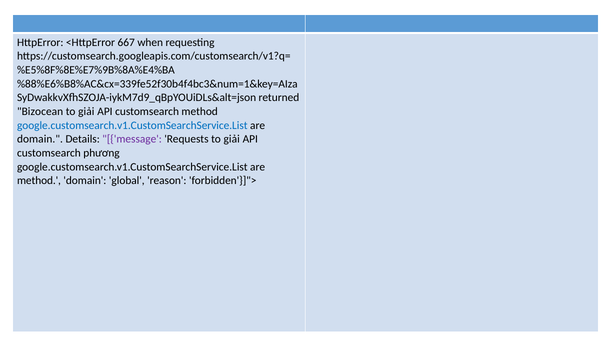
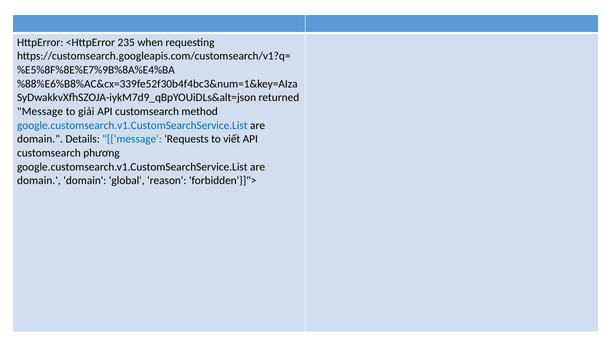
667: 667 -> 235
Bizocean at (40, 112): Bizocean -> Message
message at (132, 139) colour: purple -> blue
Requests to giải: giải -> viết
method at (39, 181): method -> domain
